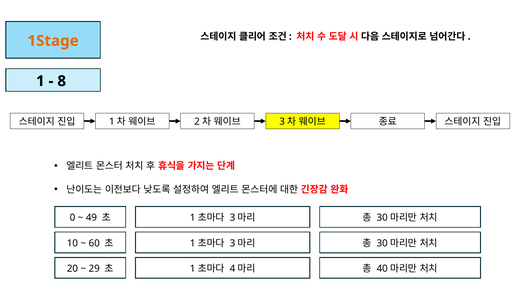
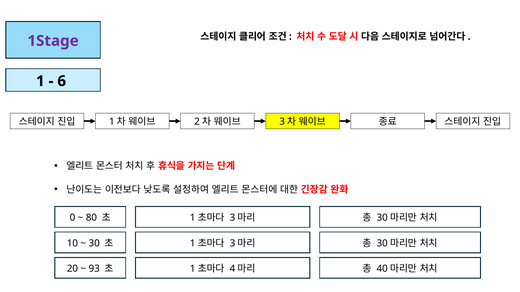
1Stage colour: orange -> purple
8: 8 -> 6
49: 49 -> 80
60: 60 -> 30
29: 29 -> 93
